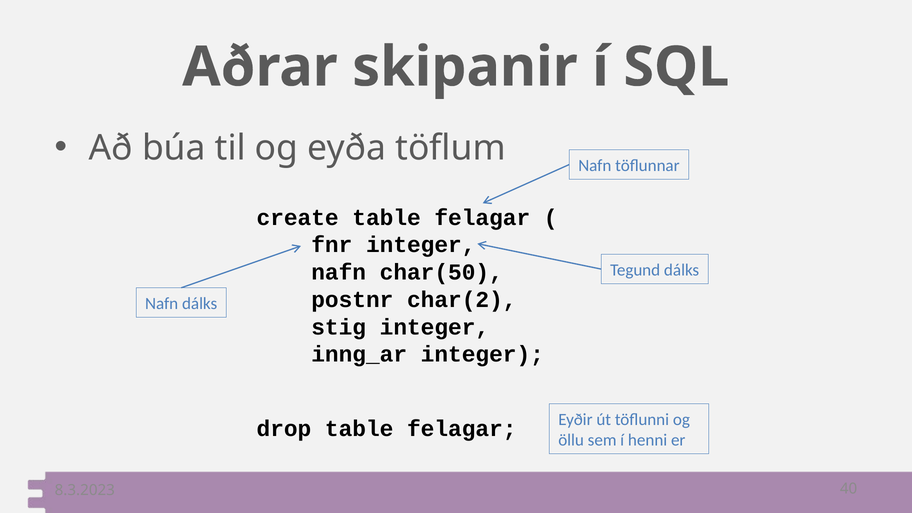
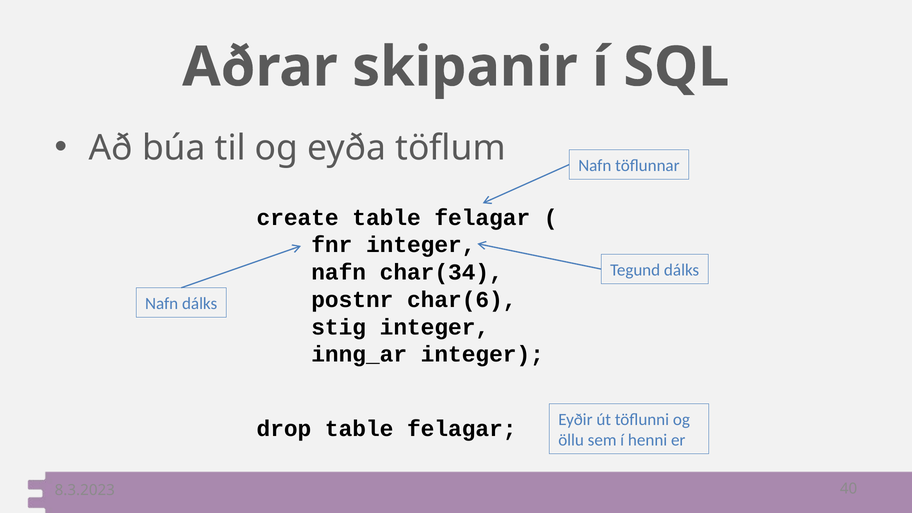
char(50: char(50 -> char(34
char(2: char(2 -> char(6
